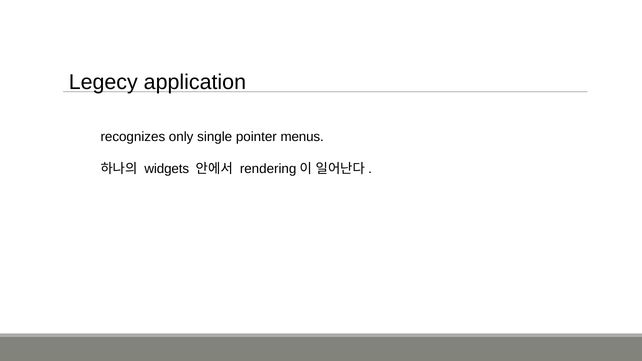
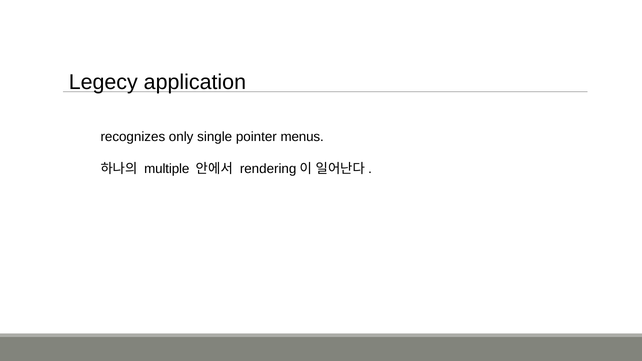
widgets: widgets -> multiple
